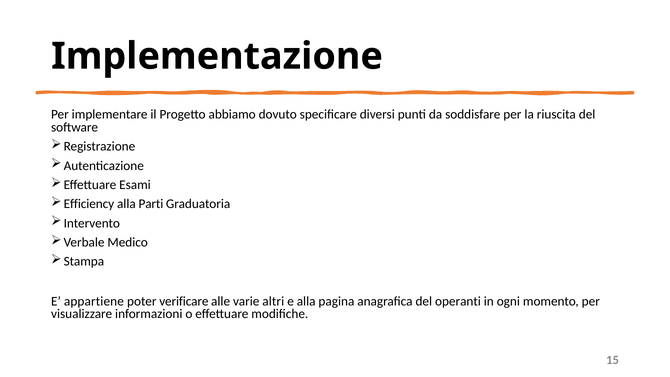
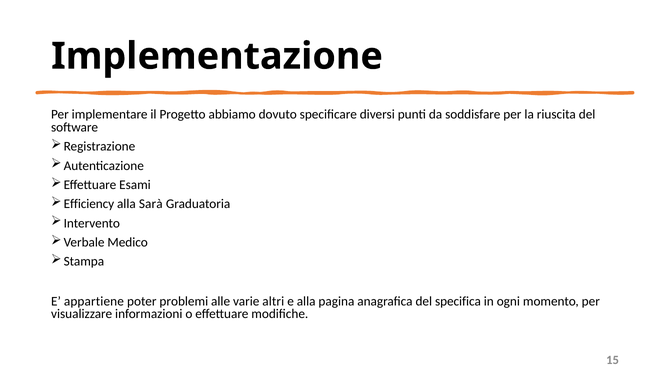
Parti: Parti -> Sarà
verificare: verificare -> problemi
operanti: operanti -> specifica
